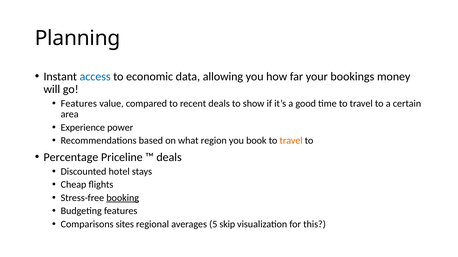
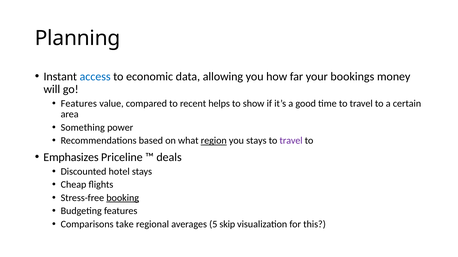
recent deals: deals -> helps
Experience: Experience -> Something
region underline: none -> present
you book: book -> stays
travel at (291, 141) colour: orange -> purple
Percentage: Percentage -> Emphasizes
sites: sites -> take
